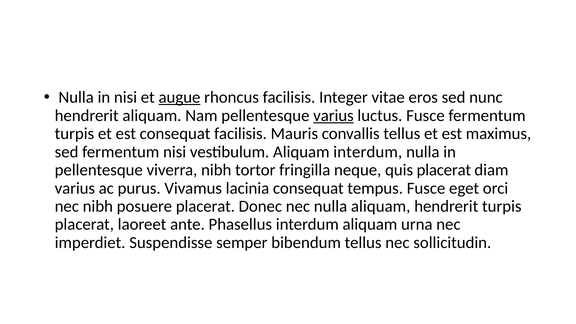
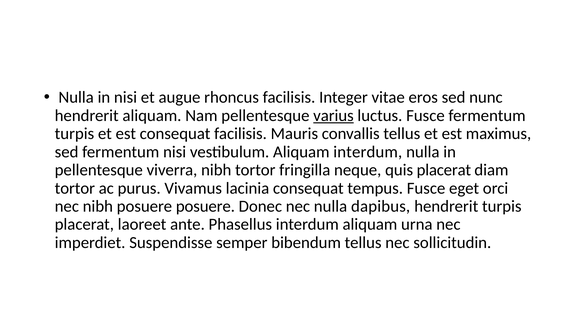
augue underline: present -> none
varius at (75, 188): varius -> tortor
posuere placerat: placerat -> posuere
nulla aliquam: aliquam -> dapibus
